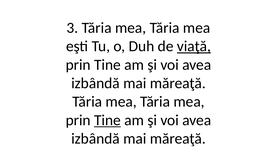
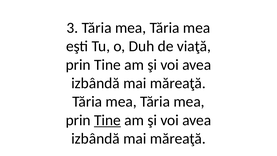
viaţă underline: present -> none
